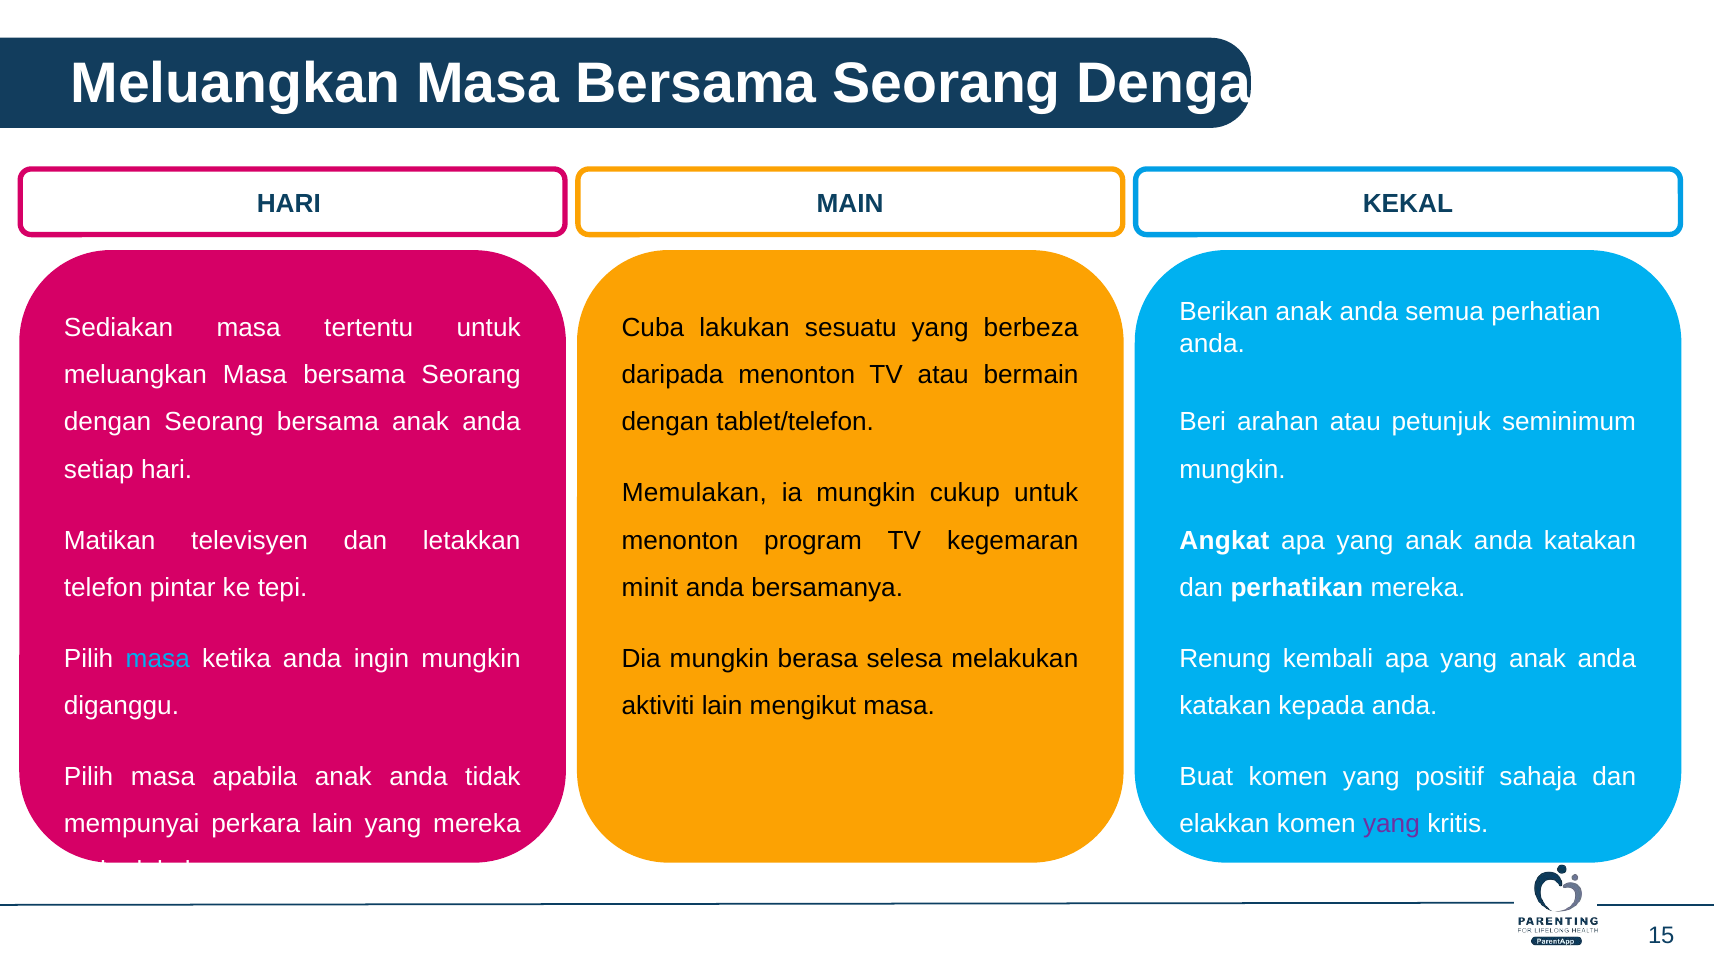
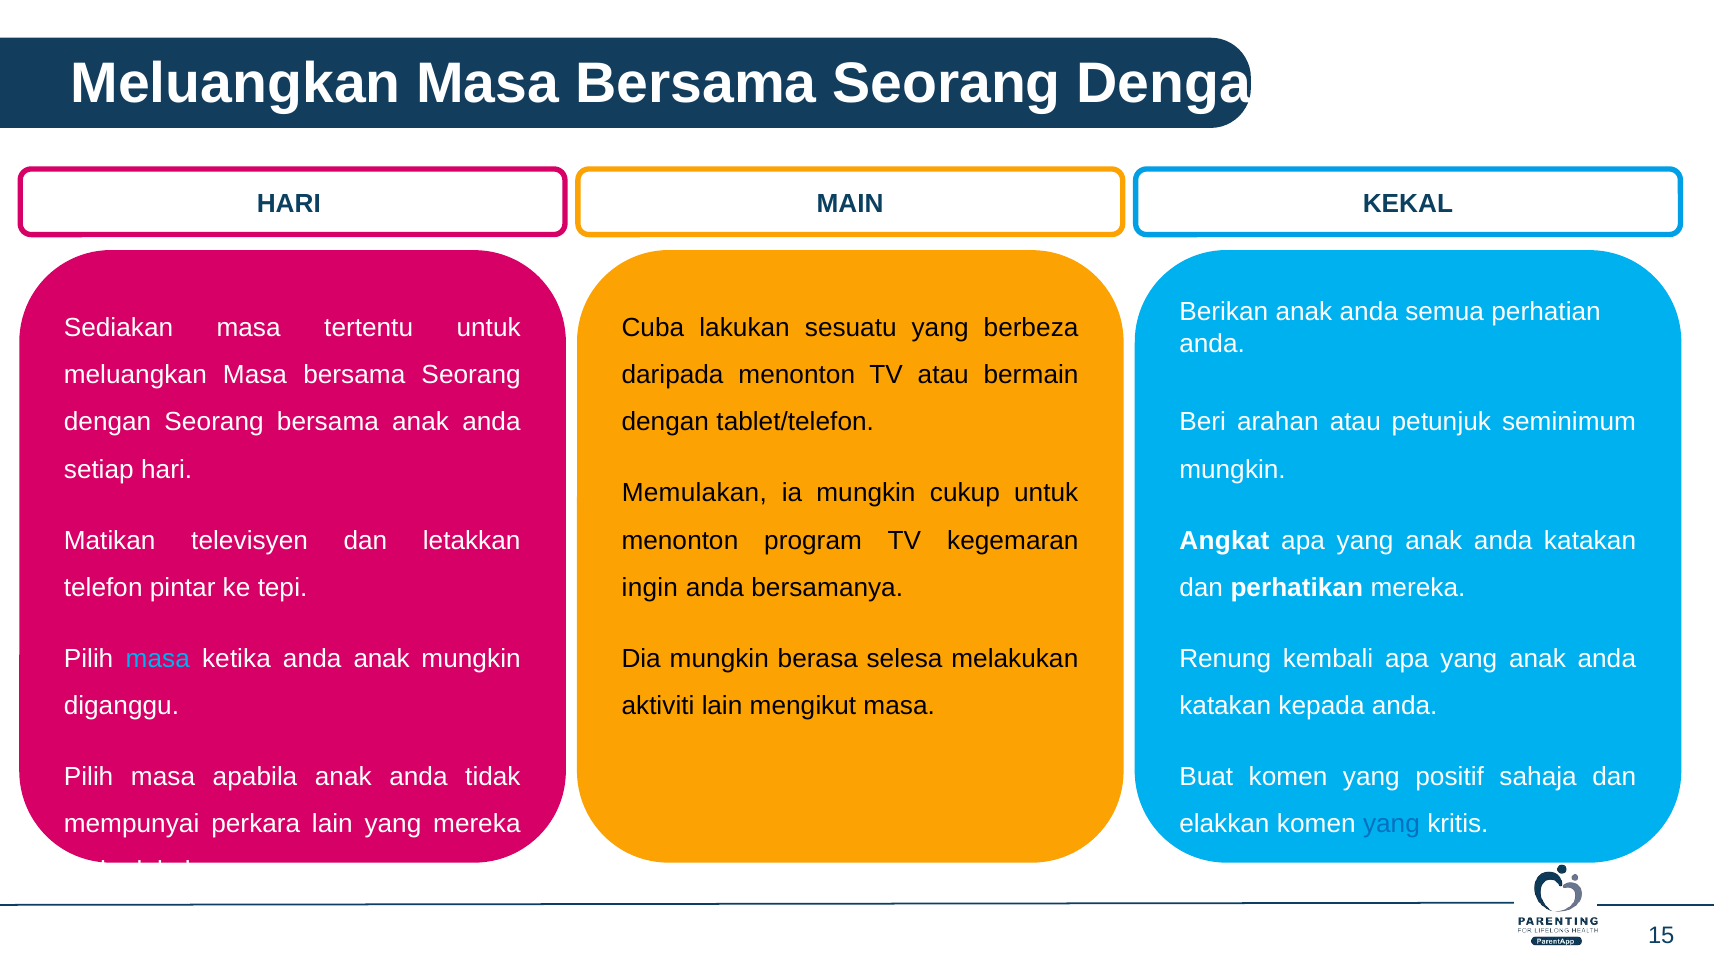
minit: minit -> ingin
anda ingin: ingin -> anak
yang at (1391, 824) colour: purple -> blue
